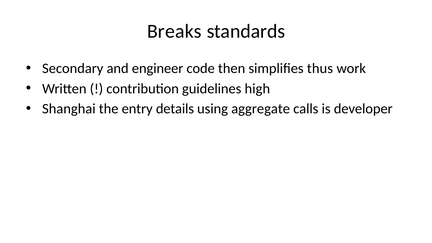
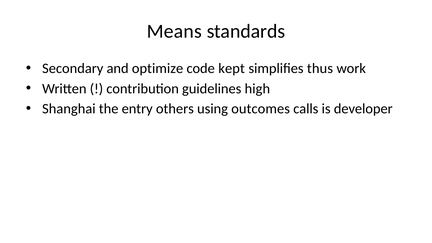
Breaks: Breaks -> Means
engineer: engineer -> optimize
then: then -> kept
details: details -> others
aggregate: aggregate -> outcomes
